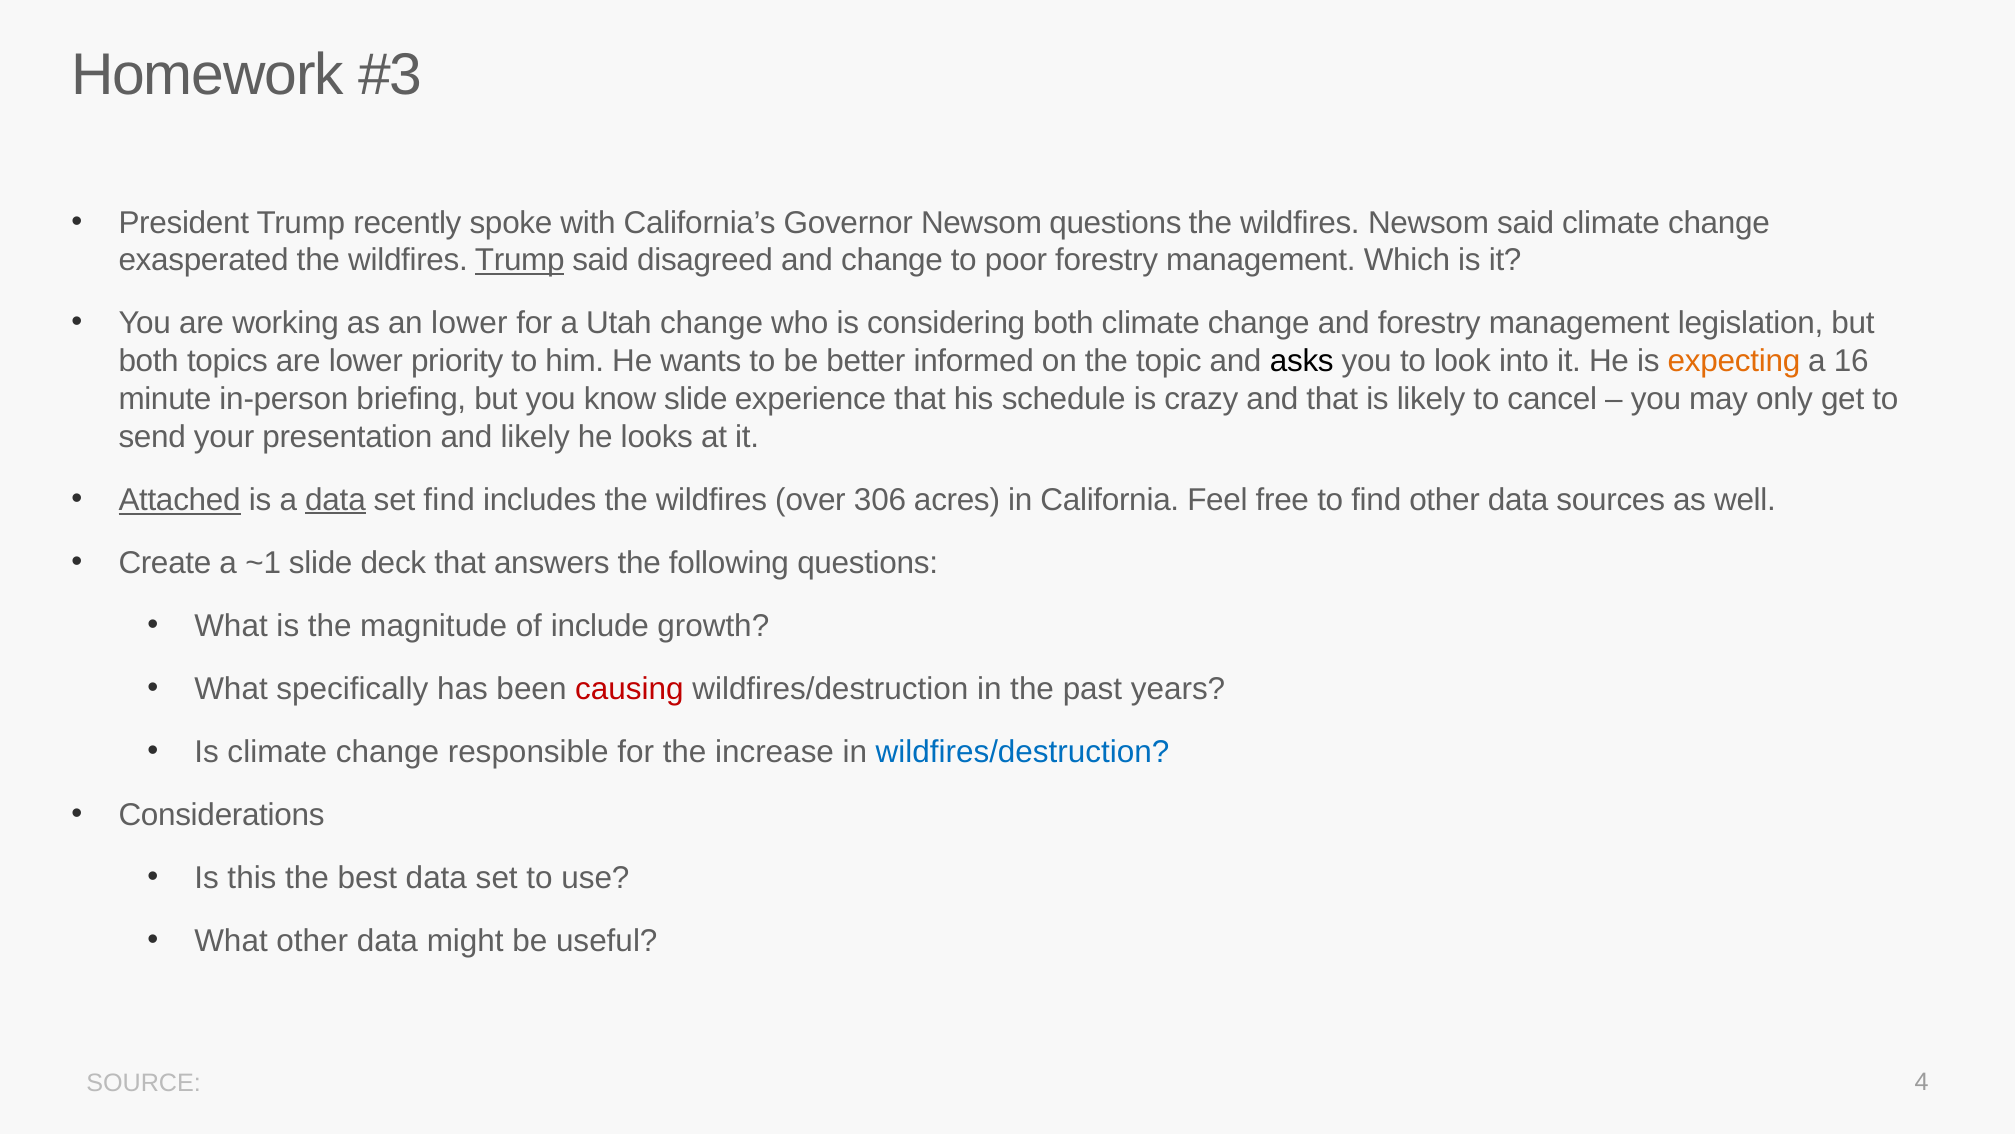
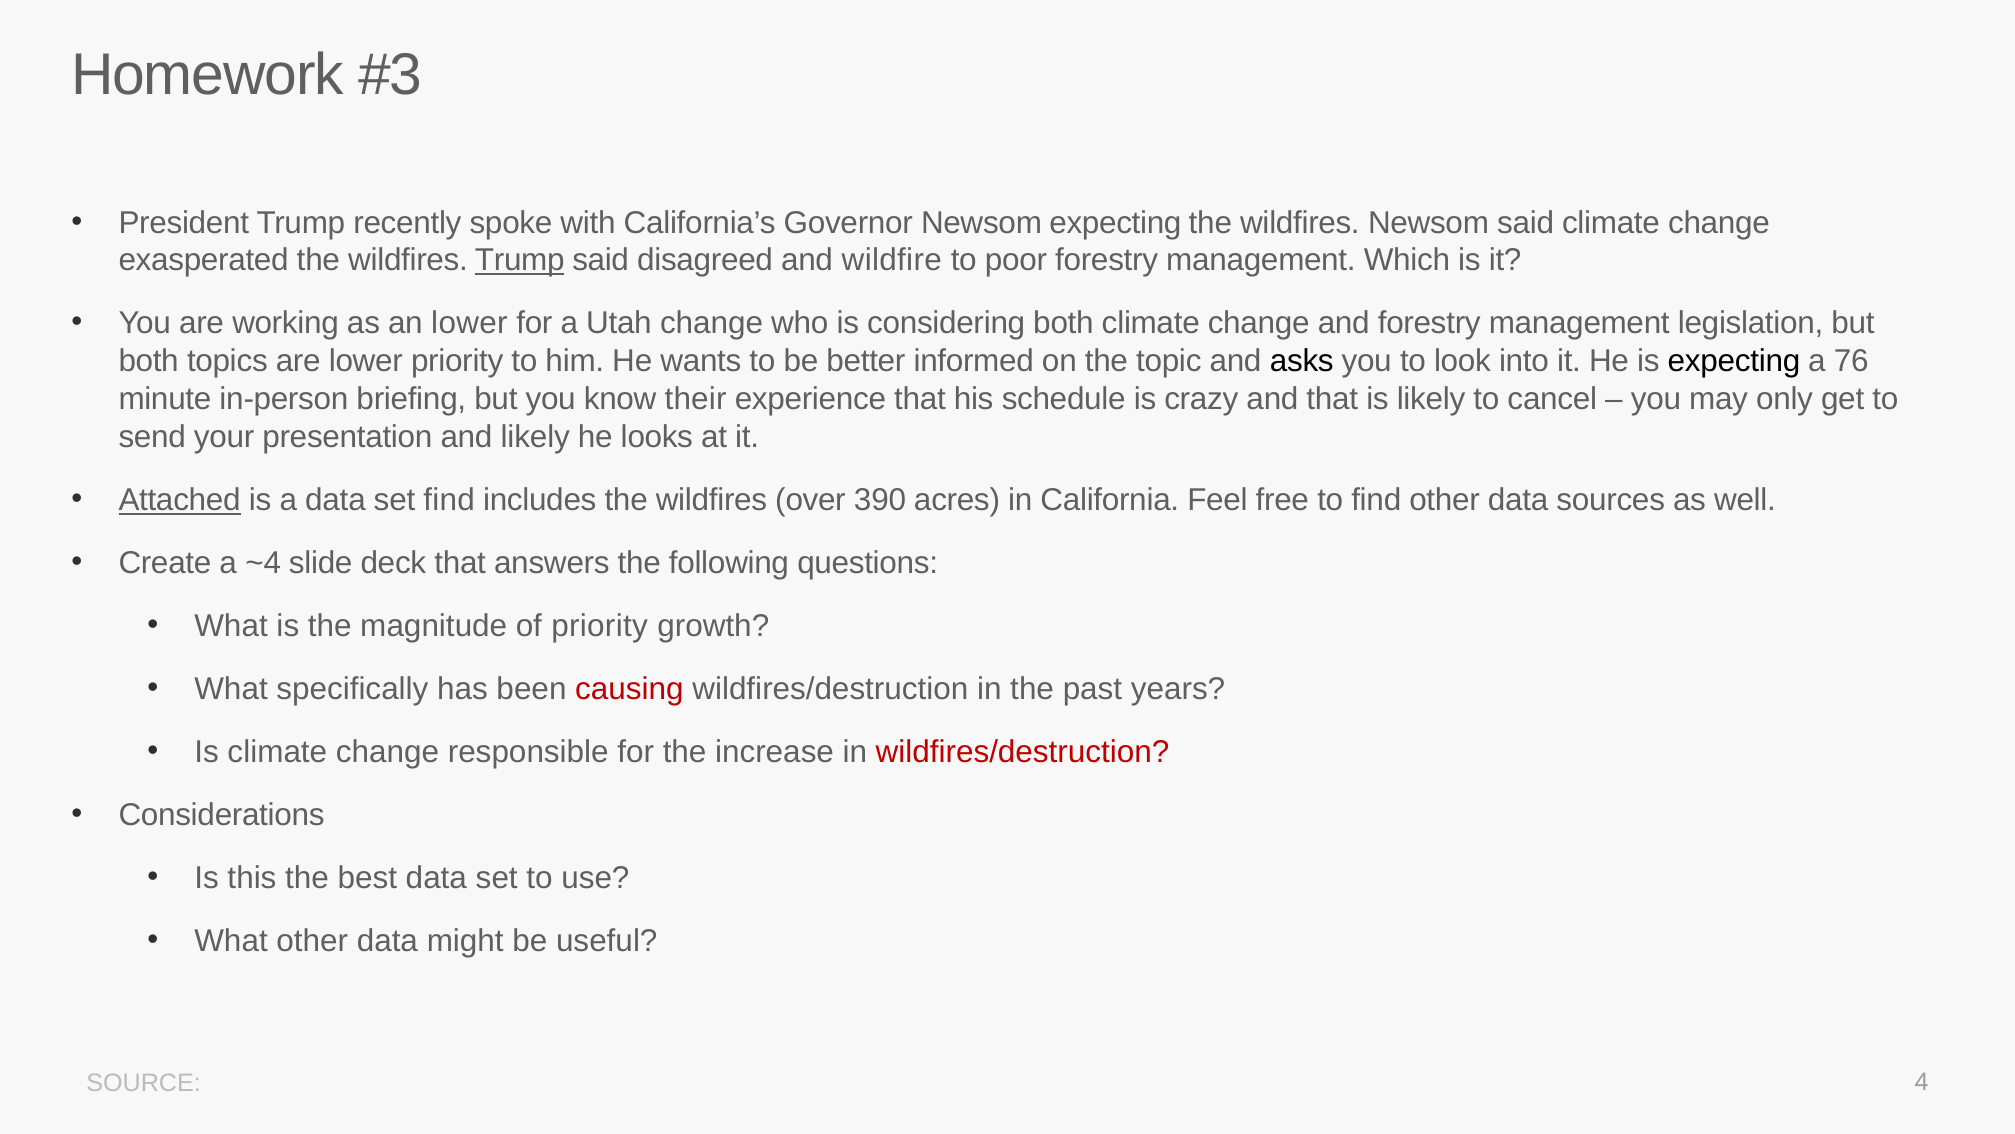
Newsom questions: questions -> expecting
and change: change -> wildfire
expecting at (1734, 361) colour: orange -> black
16: 16 -> 76
know slide: slide -> their
data at (335, 500) underline: present -> none
306: 306 -> 390
~1: ~1 -> ~4
of include: include -> priority
wildfires/destruction at (1023, 751) colour: blue -> red
